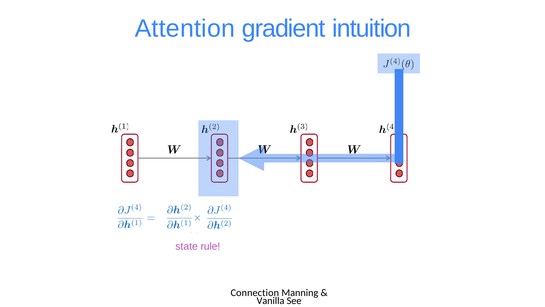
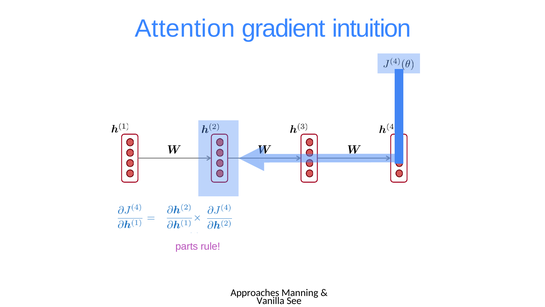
state: state -> parts
Connection: Connection -> Approaches
